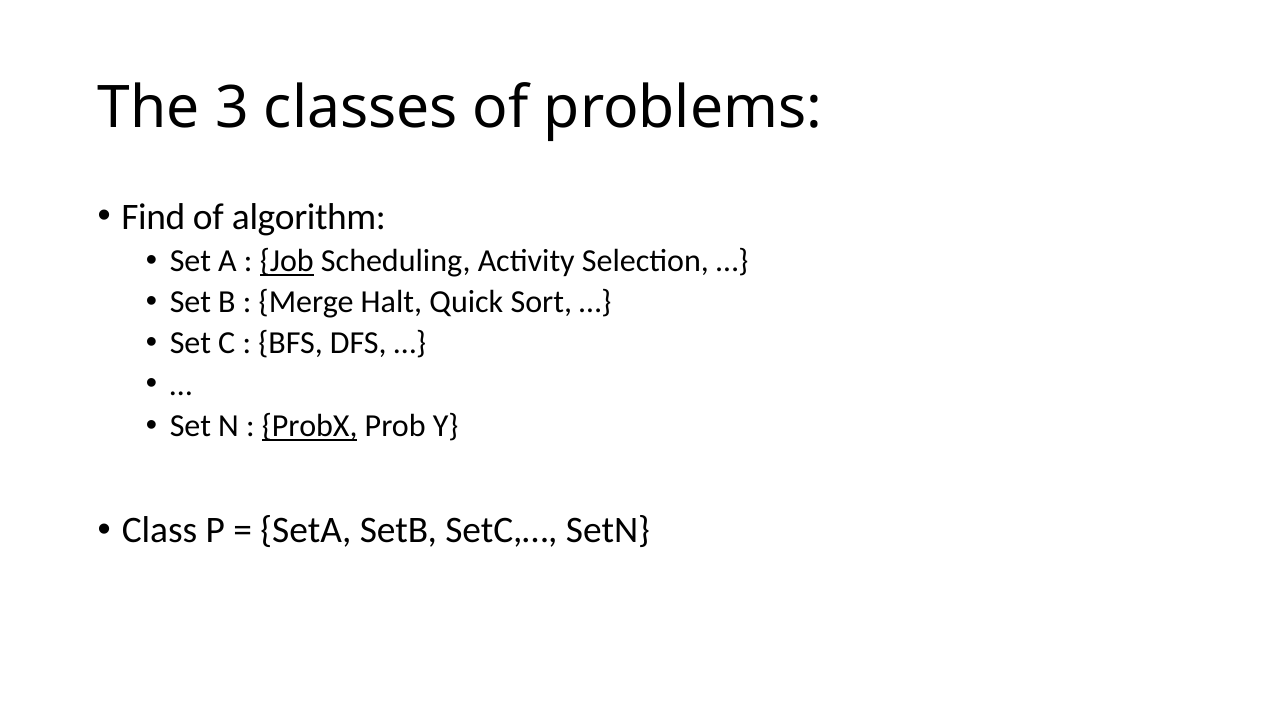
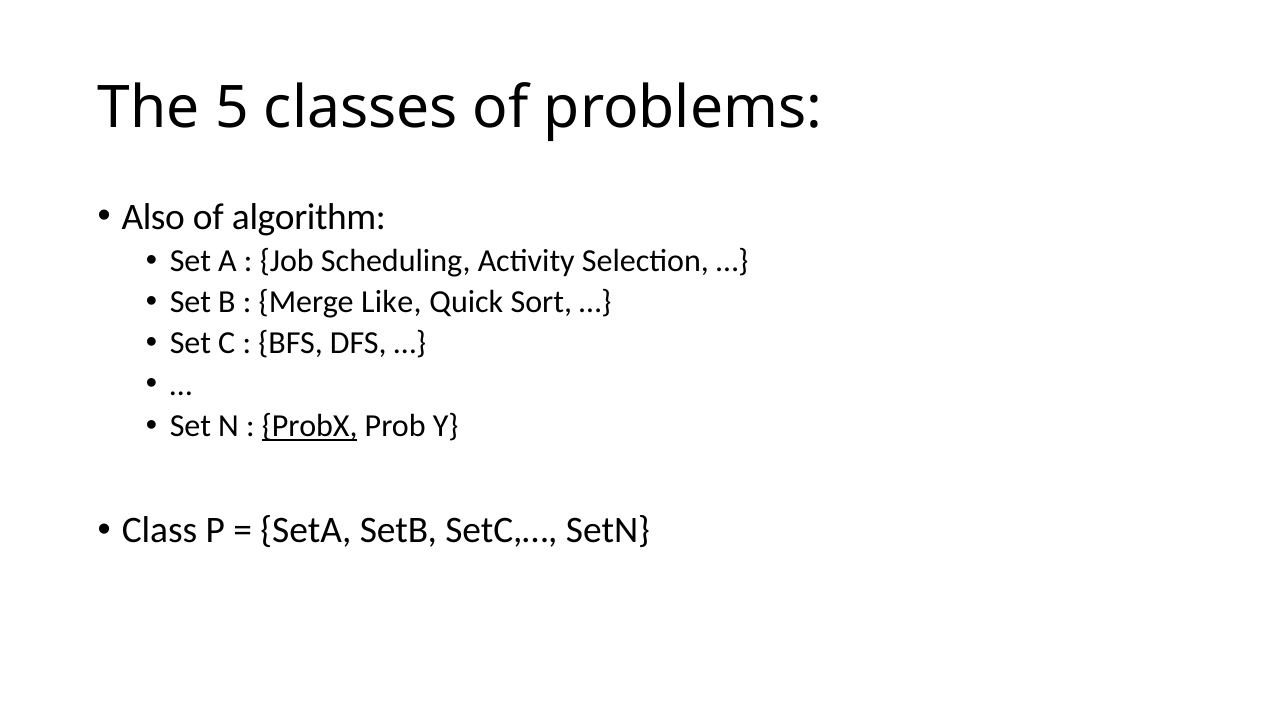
3: 3 -> 5
Find: Find -> Also
Job underline: present -> none
Halt: Halt -> Like
